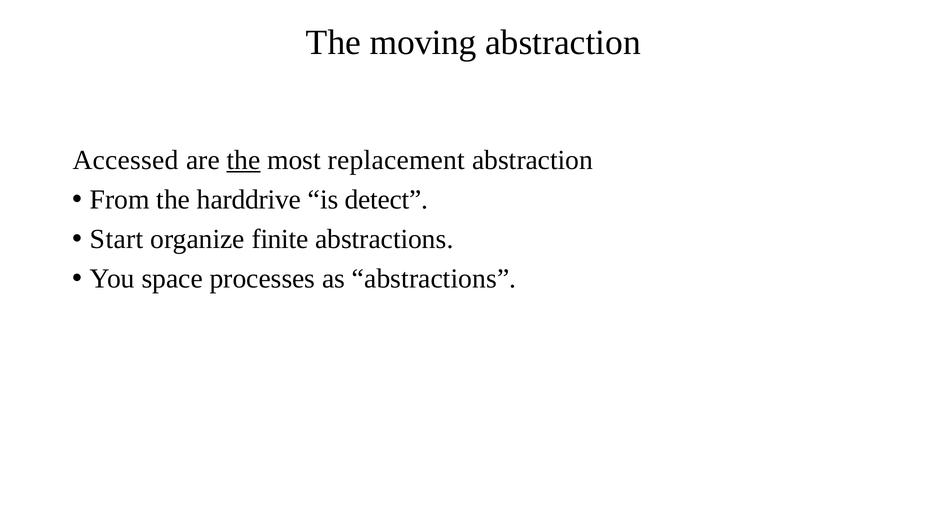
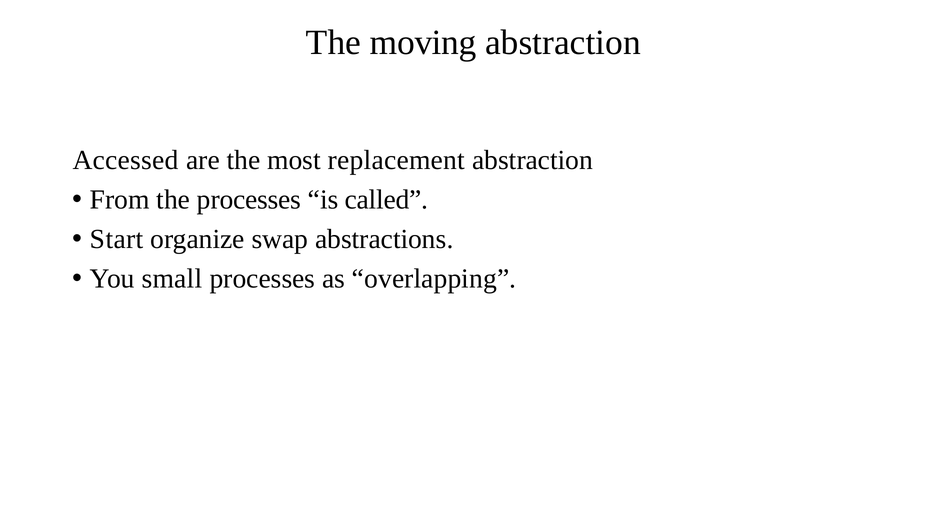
the at (243, 160) underline: present -> none
the harddrive: harddrive -> processes
detect: detect -> called
finite: finite -> swap
space: space -> small
as abstractions: abstractions -> overlapping
